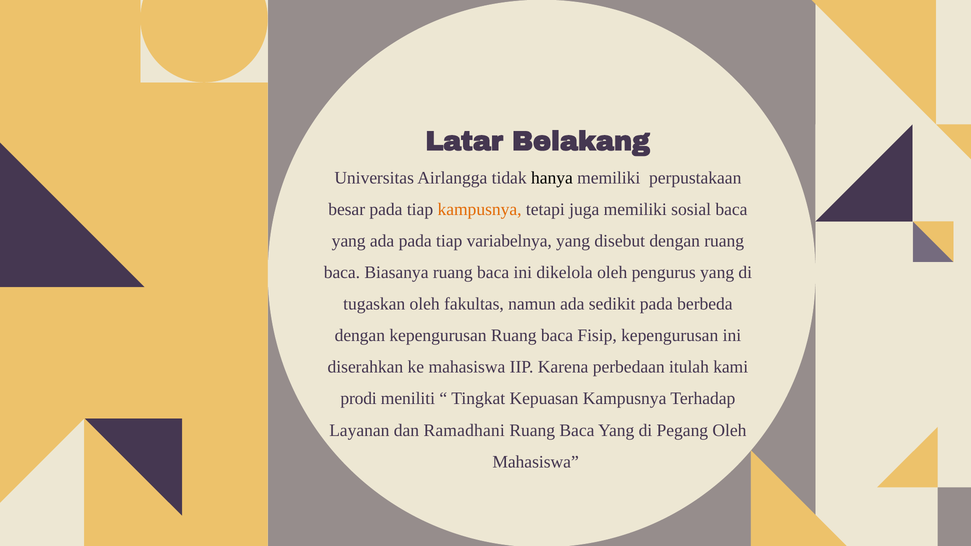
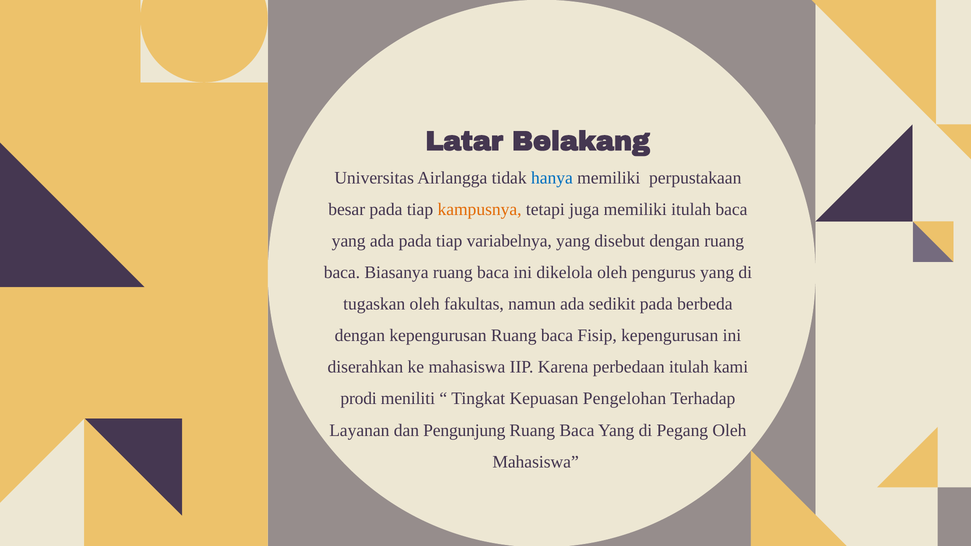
hanya colour: black -> blue
memiliki sosial: sosial -> itulah
Kepuasan Kampusnya: Kampusnya -> Pengelohan
Ramadhani: Ramadhani -> Pengunjung
